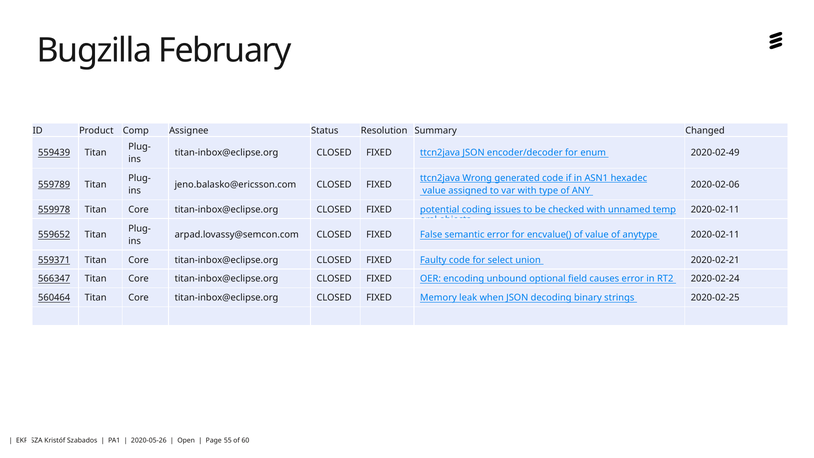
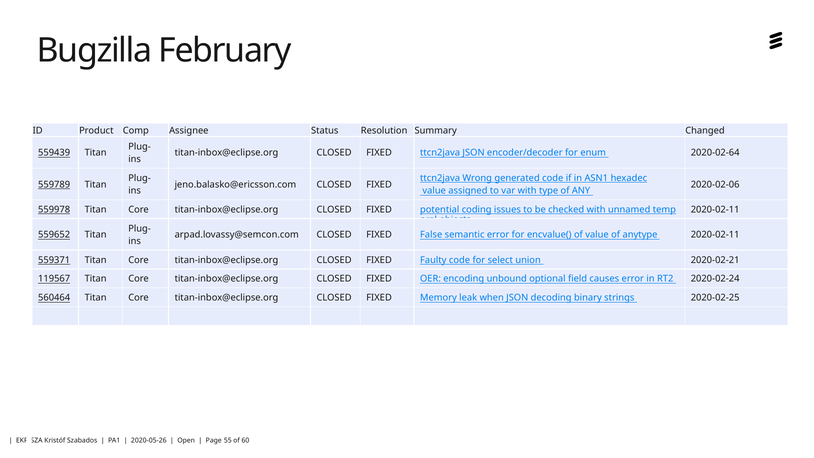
2020-02-49: 2020-02-49 -> 2020-02-64
566347: 566347 -> 119567
